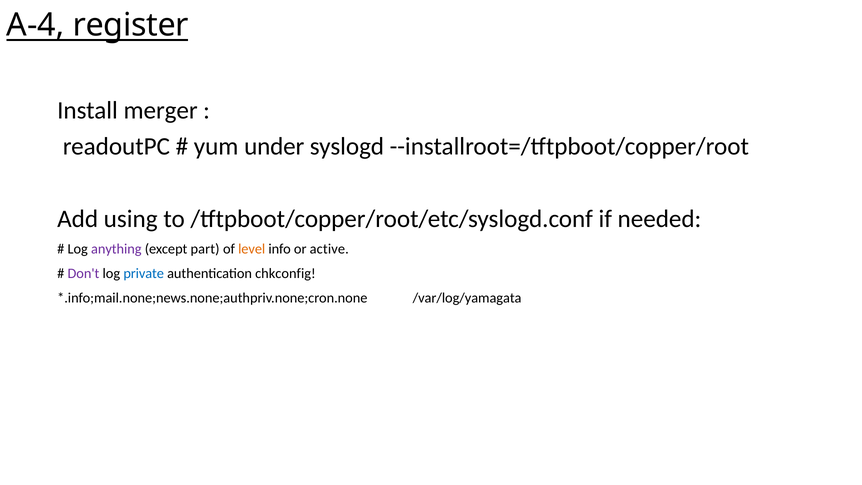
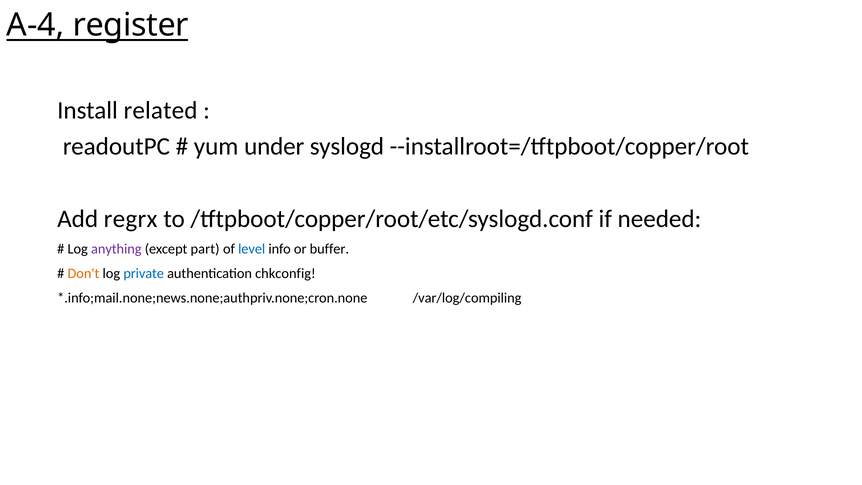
merger: merger -> related
using: using -> regrx
level colour: orange -> blue
active: active -> buffer
Don't colour: purple -> orange
/var/log/yamagata: /var/log/yamagata -> /var/log/compiling
